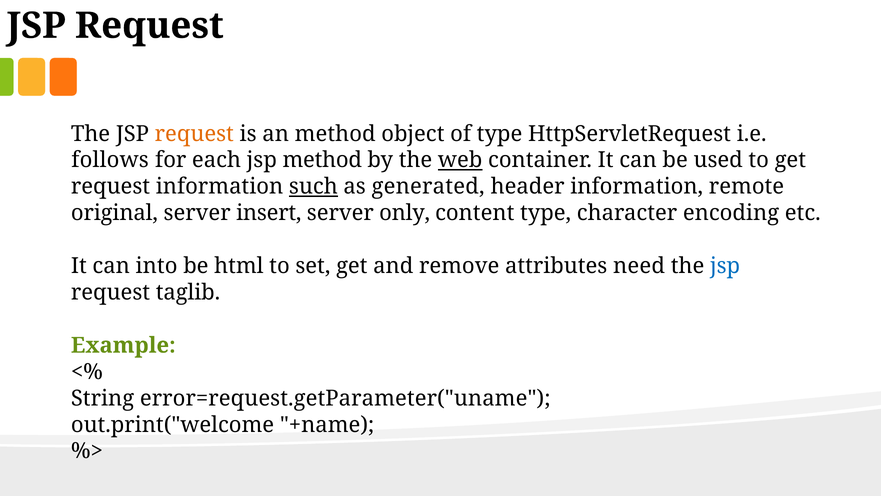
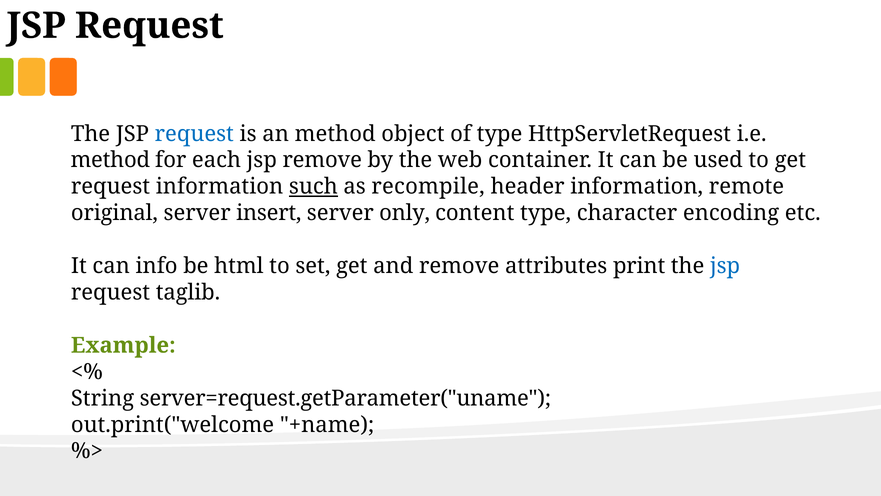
request at (194, 134) colour: orange -> blue
follows at (110, 160): follows -> method
jsp method: method -> remove
web underline: present -> none
generated: generated -> recompile
into: into -> info
need: need -> print
error=request.getParameter("uname: error=request.getParameter("uname -> server=request.getParameter("uname
